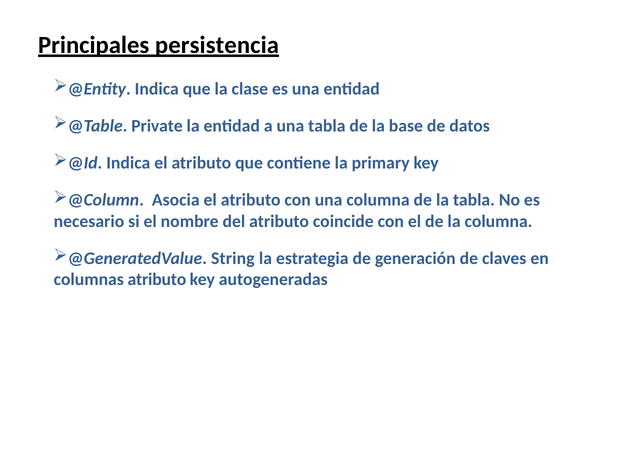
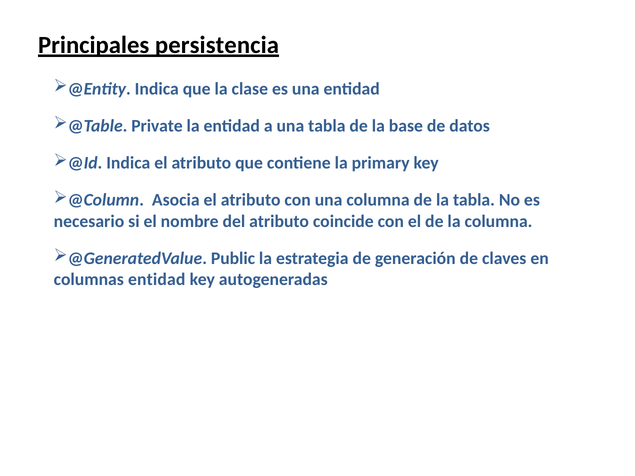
String: String -> Public
columnas atributo: atributo -> entidad
